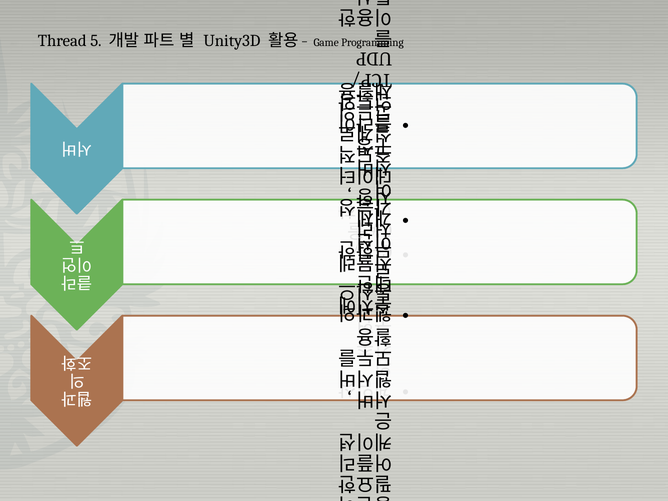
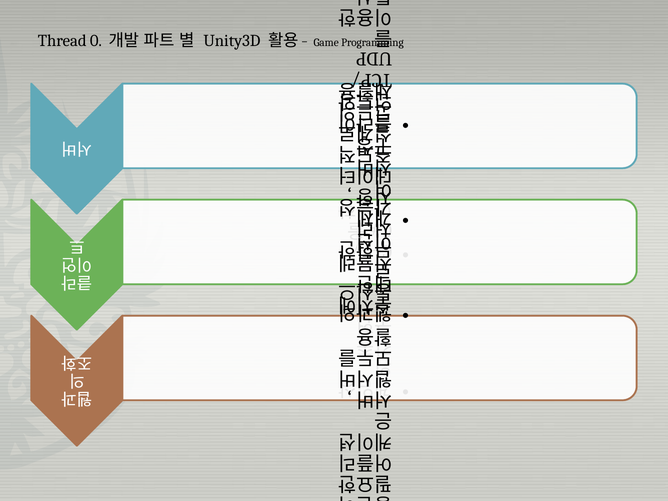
5: 5 -> 0
